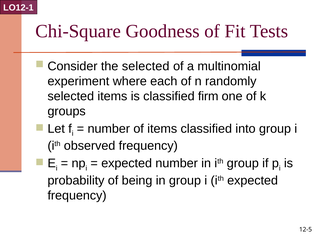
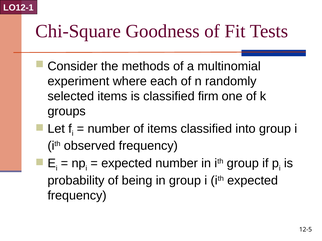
the selected: selected -> methods
